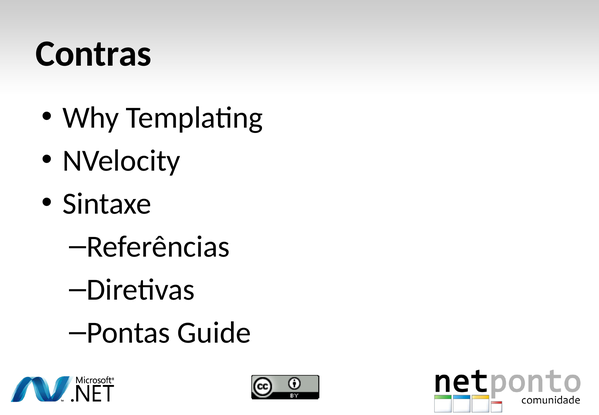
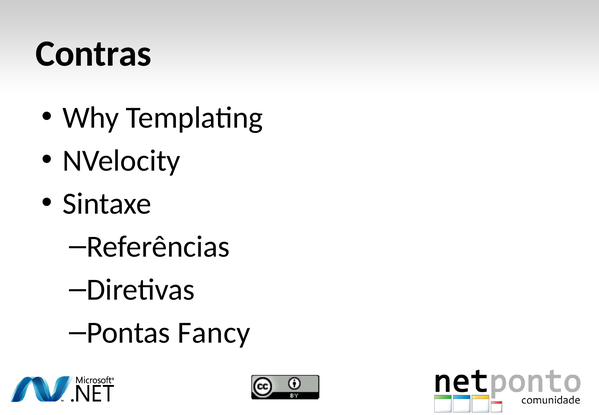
Guide: Guide -> Fancy
